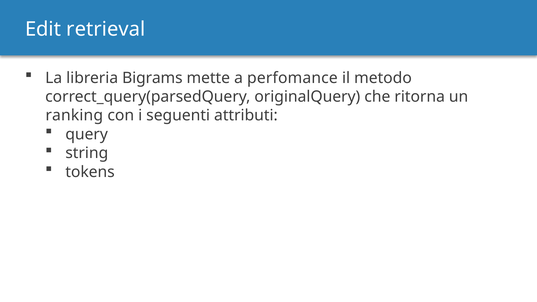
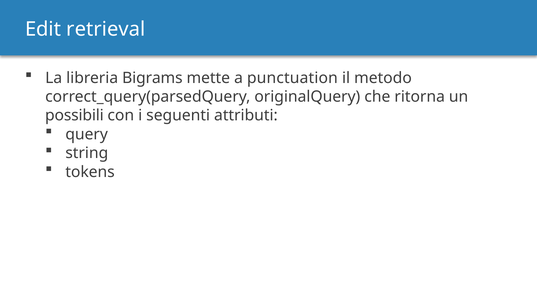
perfomance: perfomance -> punctuation
ranking: ranking -> possibili
